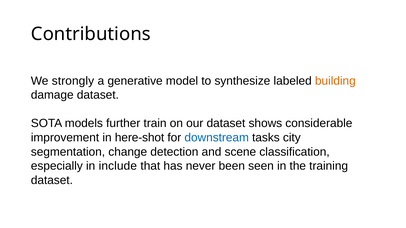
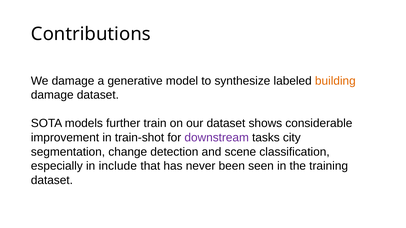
We strongly: strongly -> damage
here-shot: here-shot -> train-shot
downstream colour: blue -> purple
